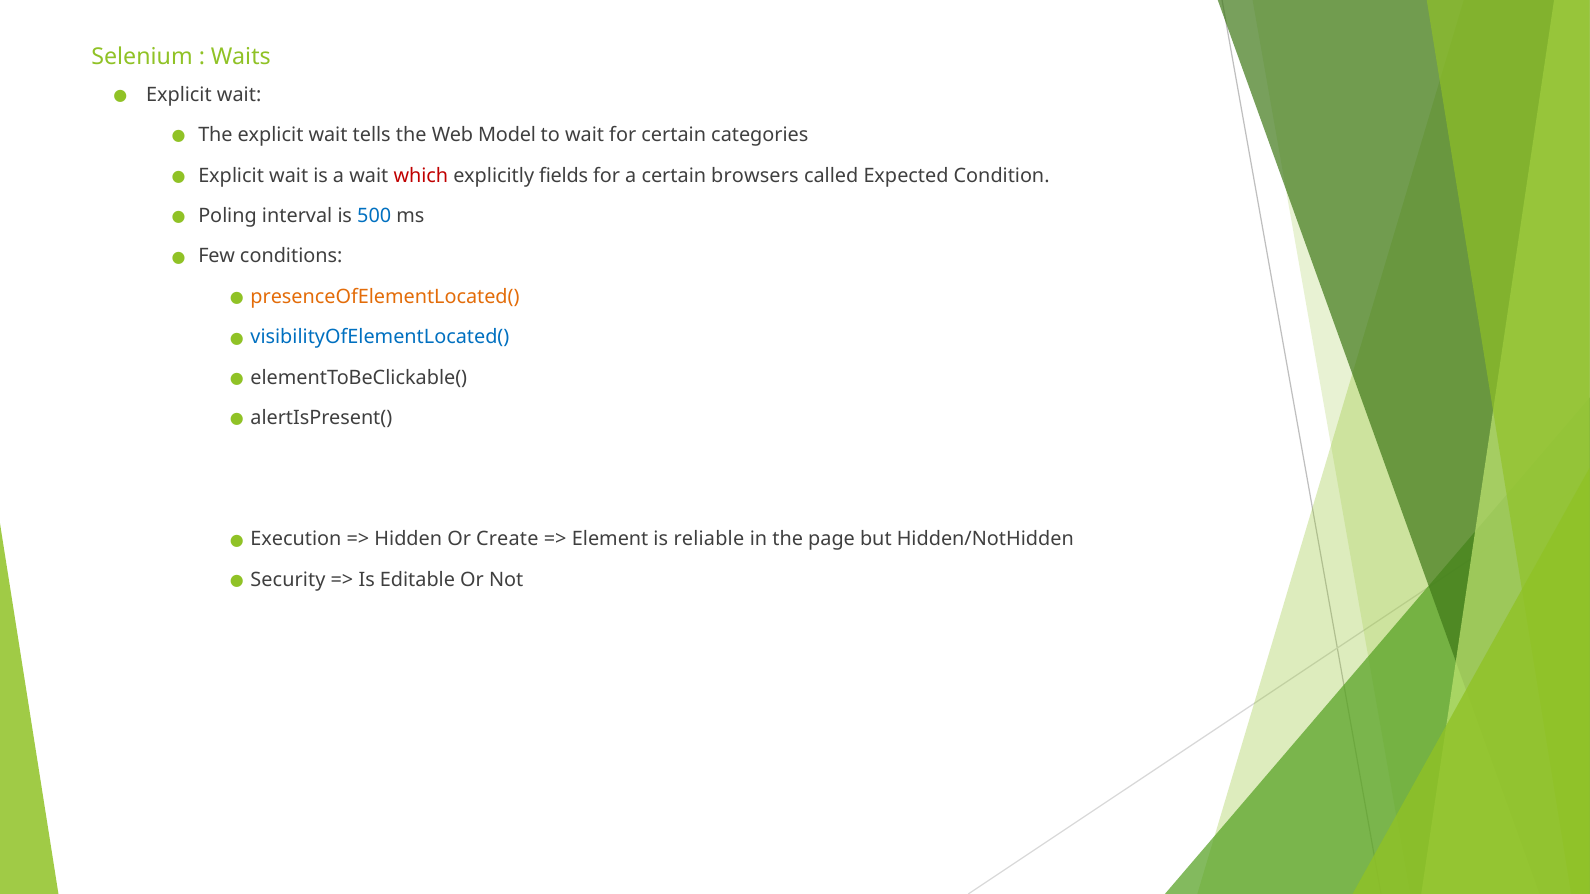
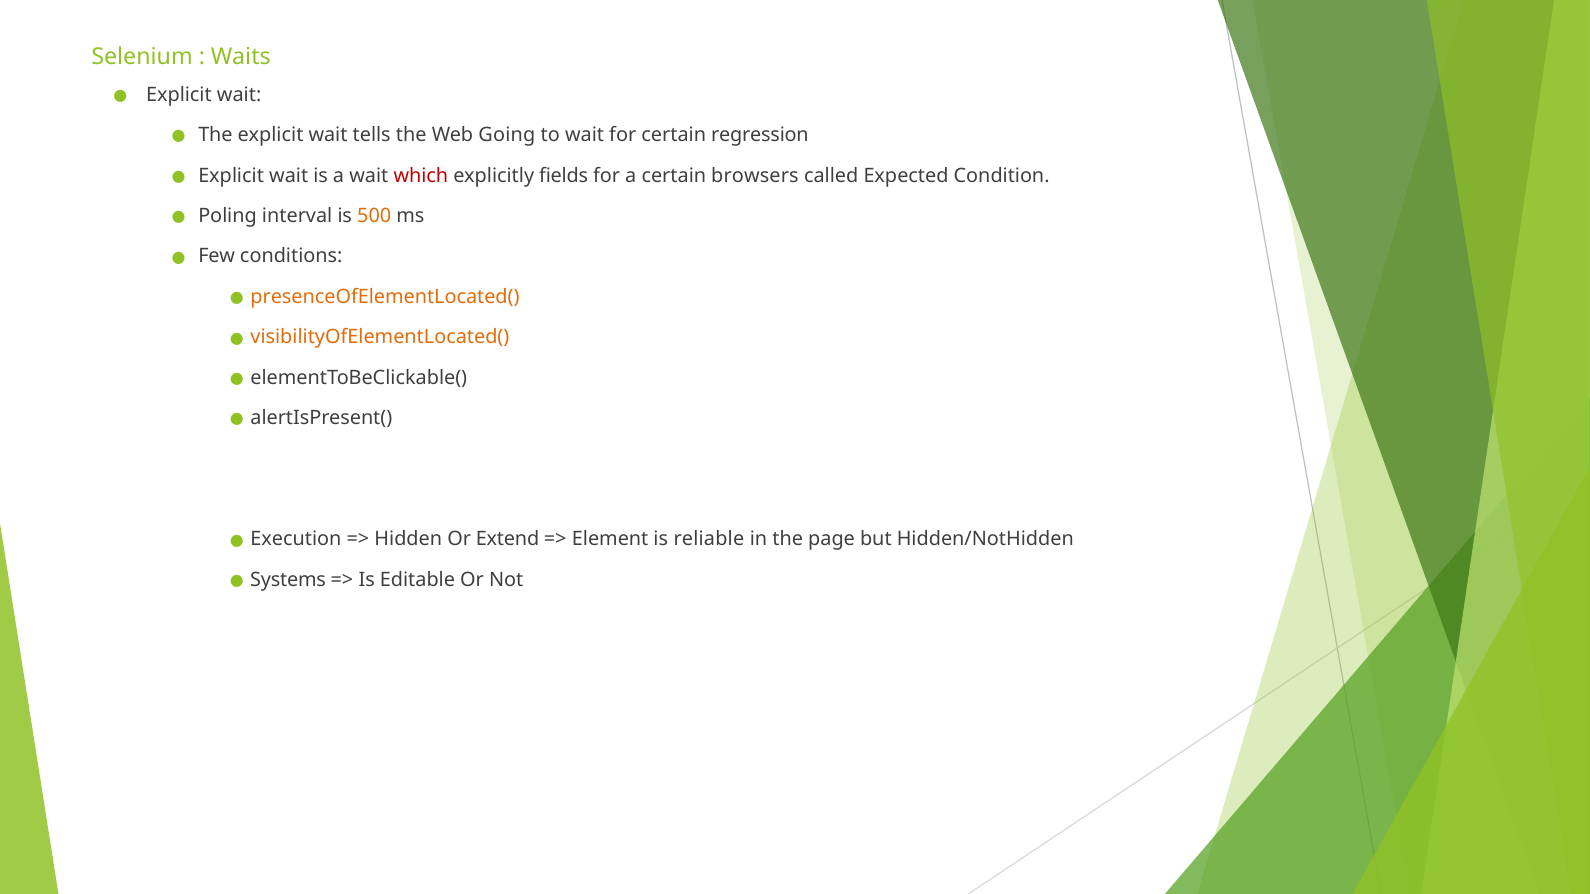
Model: Model -> Going
categories: categories -> regression
500 colour: blue -> orange
visibilityOfElementLocated( colour: blue -> orange
Create: Create -> Extend
Security: Security -> Systems
